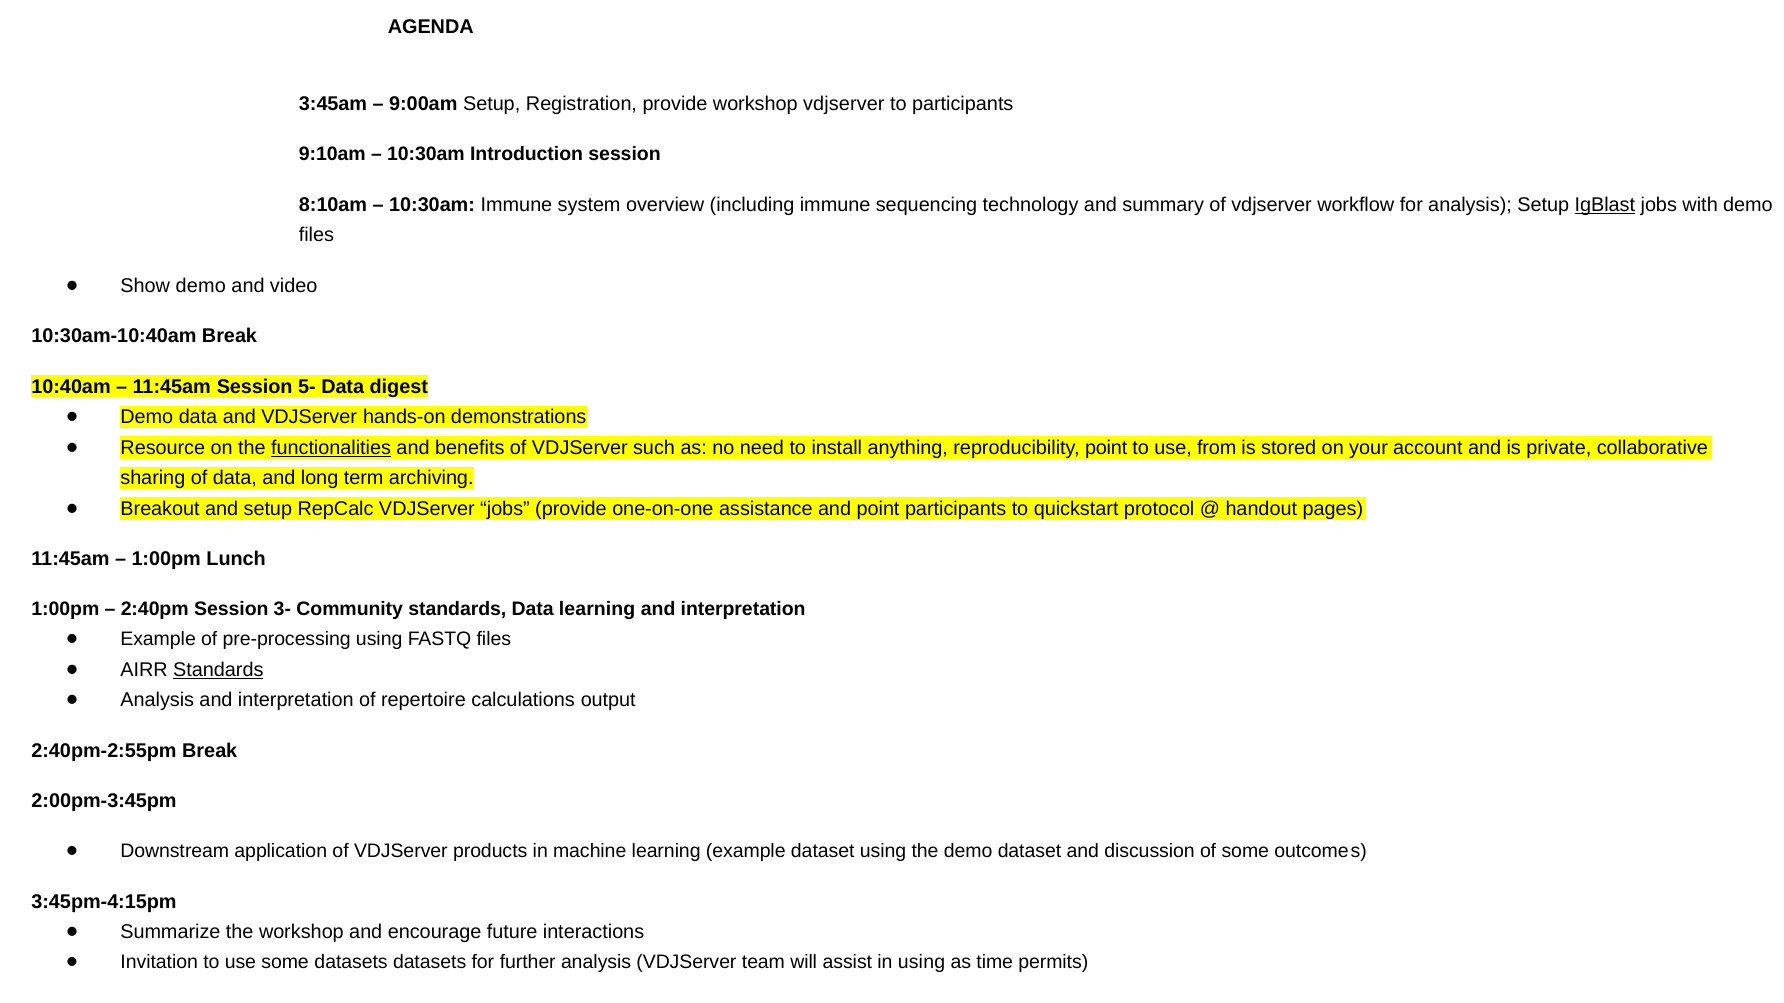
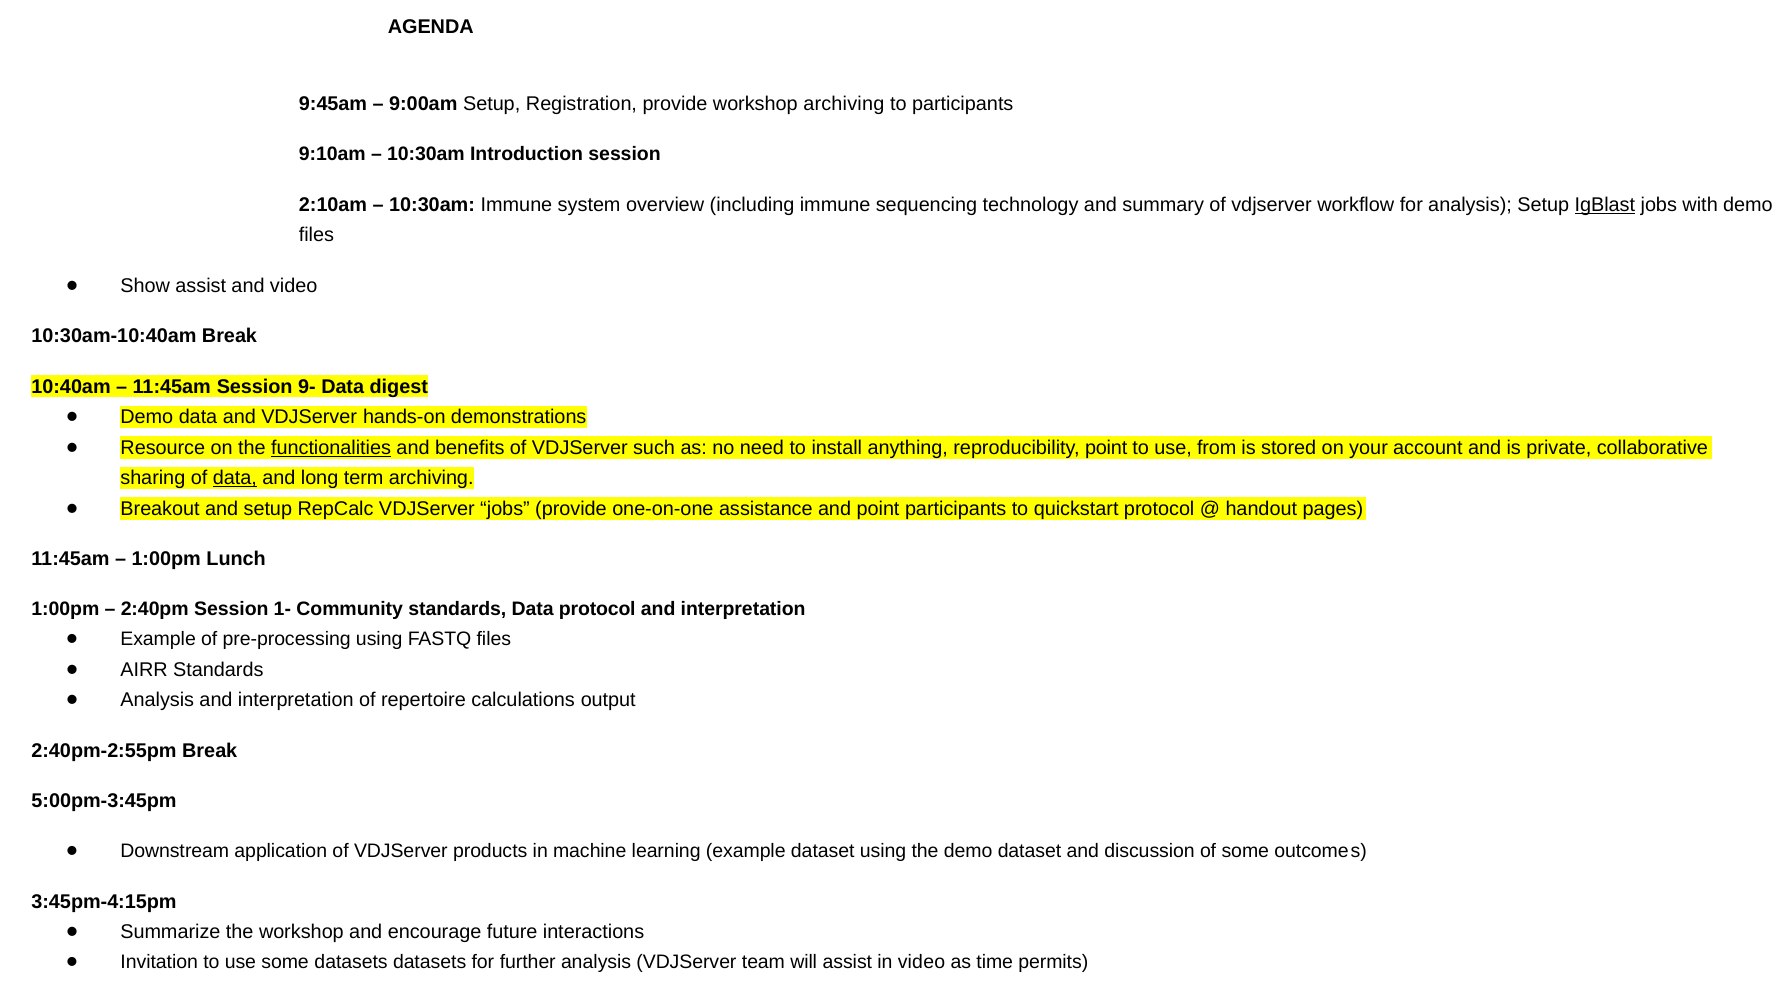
3:45am: 3:45am -> 9:45am
workshop vdjserver: vdjserver -> archiving
8:10am: 8:10am -> 2:10am
Show demo: demo -> assist
5-: 5- -> 9-
data at (235, 478) underline: none -> present
3-: 3- -> 1-
Data learning: learning -> protocol
Standards at (218, 670) underline: present -> none
2:00pm-3:45pm: 2:00pm-3:45pm -> 5:00pm-3:45pm
in using: using -> video
